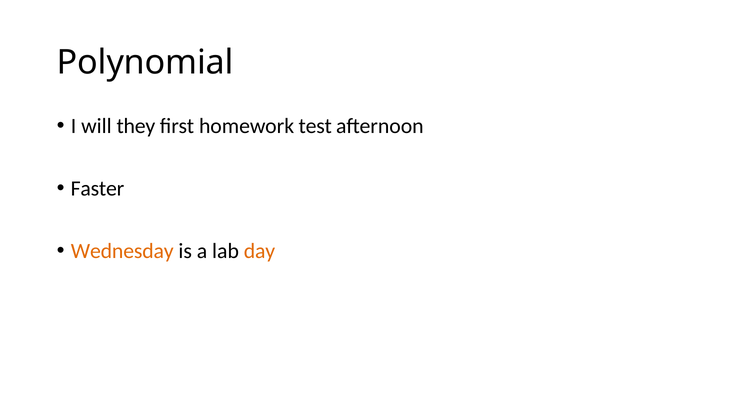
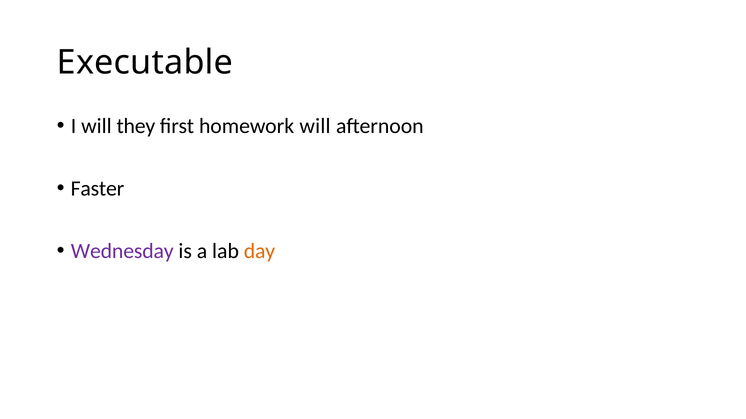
Polynomial: Polynomial -> Executable
homework test: test -> will
Wednesday colour: orange -> purple
